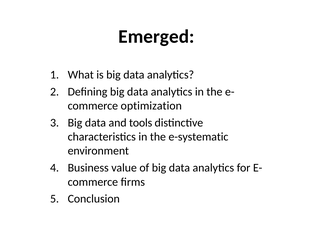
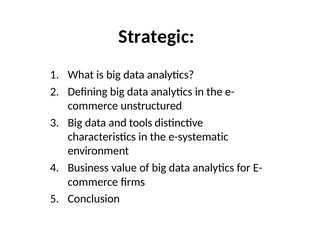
Emerged: Emerged -> Strategic
optimization: optimization -> unstructured
